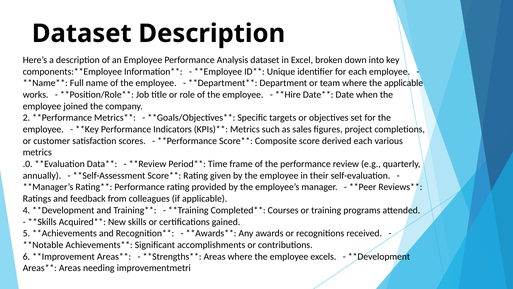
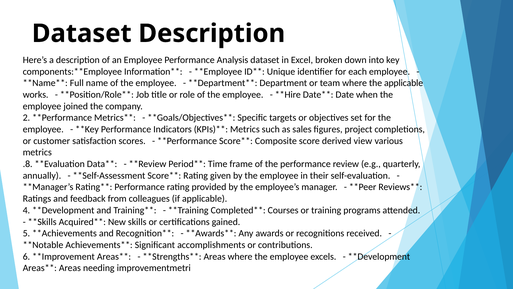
derived each: each -> view
.0: .0 -> .8
